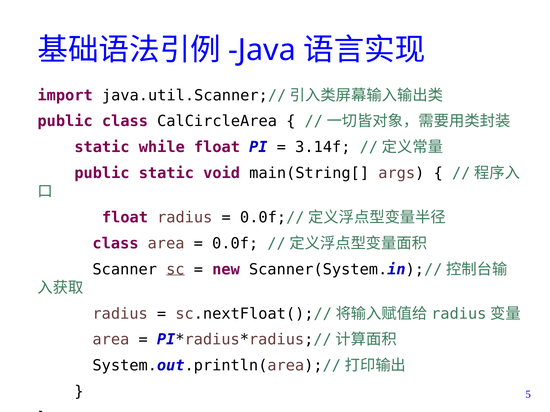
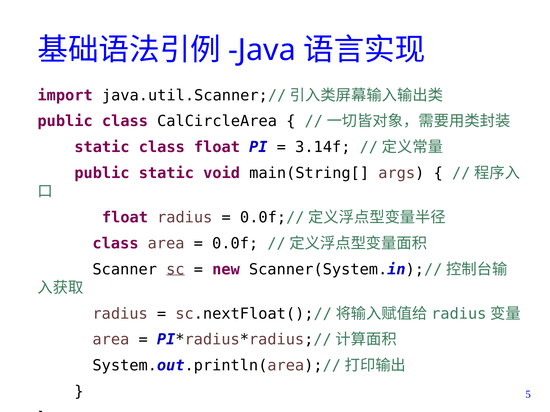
static while: while -> class
